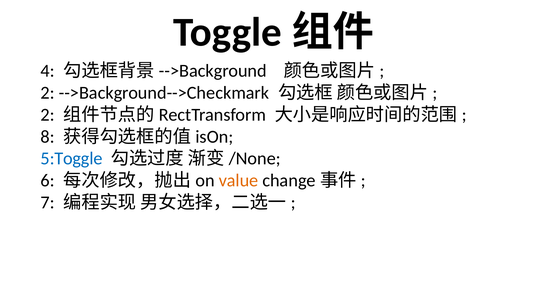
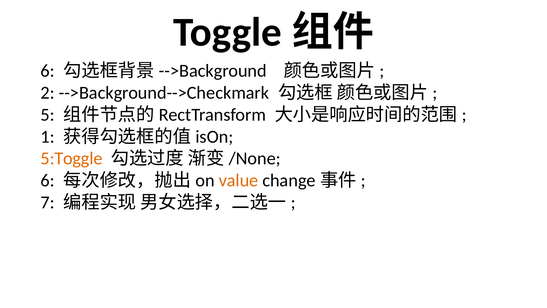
4 at (48, 71): 4 -> 6
2 at (48, 115): 2 -> 5
8: 8 -> 1
5:Toggle colour: blue -> orange
